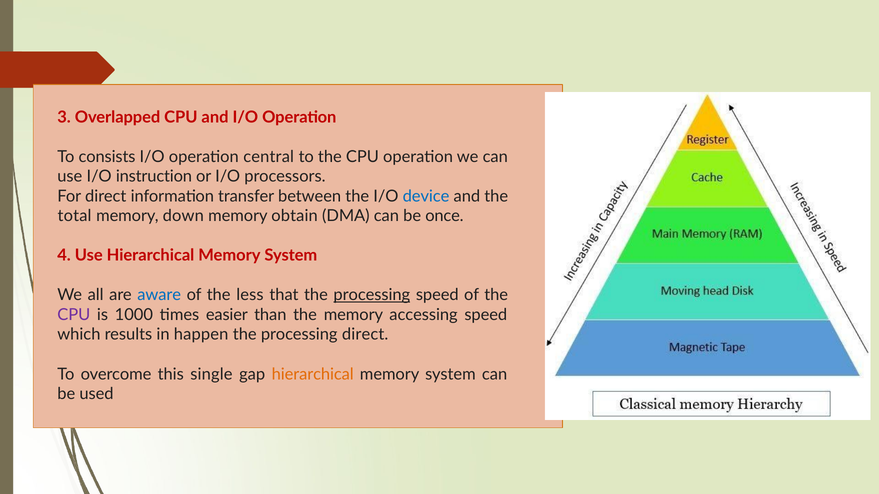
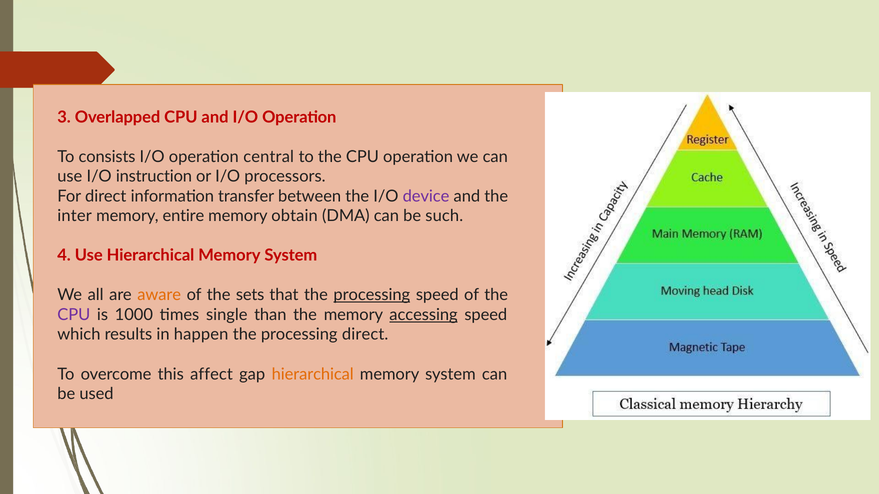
device colour: blue -> purple
total: total -> inter
down: down -> entire
once: once -> such
aware colour: blue -> orange
less: less -> sets
easier: easier -> single
accessing underline: none -> present
single: single -> affect
